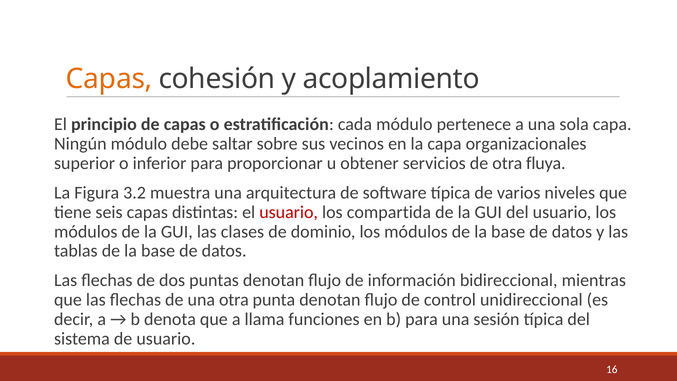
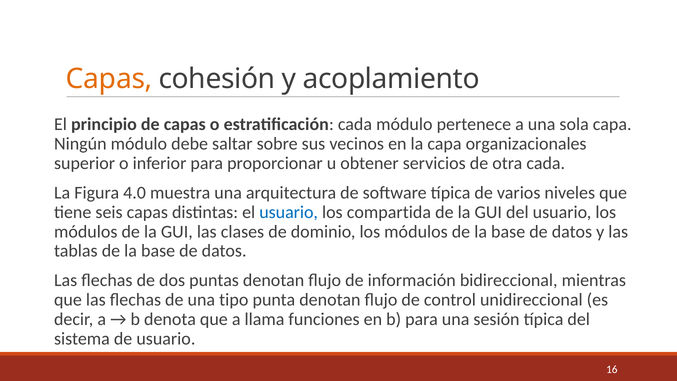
otra fluya: fluya -> cada
3.2: 3.2 -> 4.0
usuario at (289, 212) colour: red -> blue
una otra: otra -> tipo
